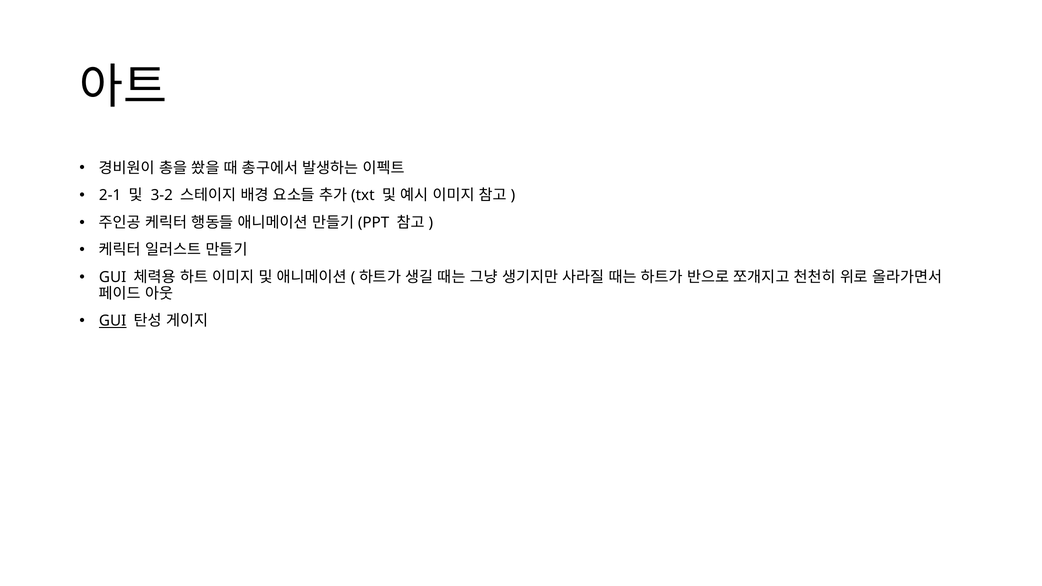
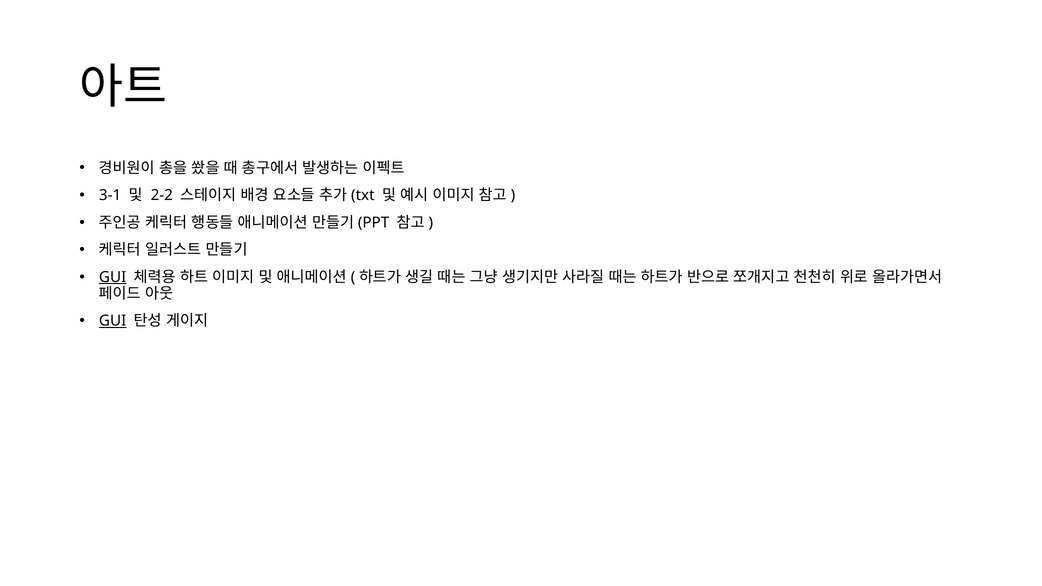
2-1: 2-1 -> 3-1
3-2: 3-2 -> 2-2
GUI at (113, 277) underline: none -> present
